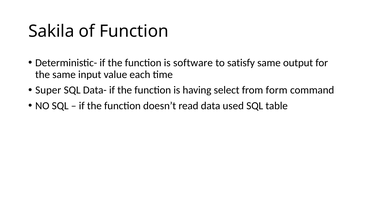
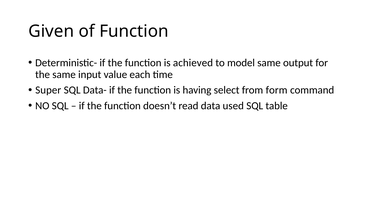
Sakila: Sakila -> Given
software: software -> achieved
satisfy: satisfy -> model
